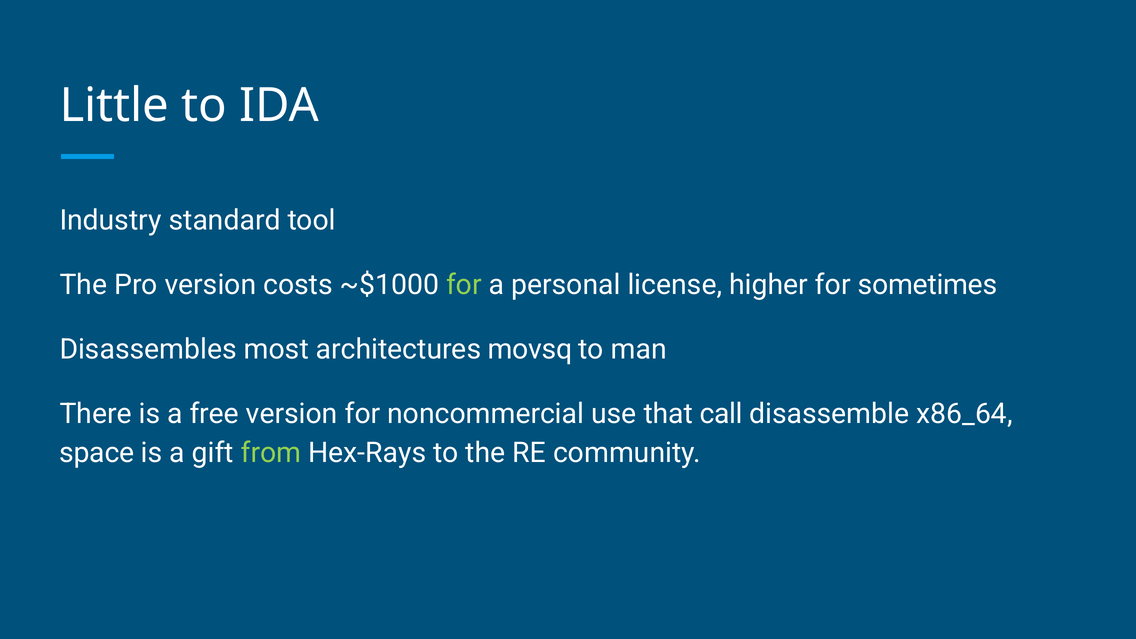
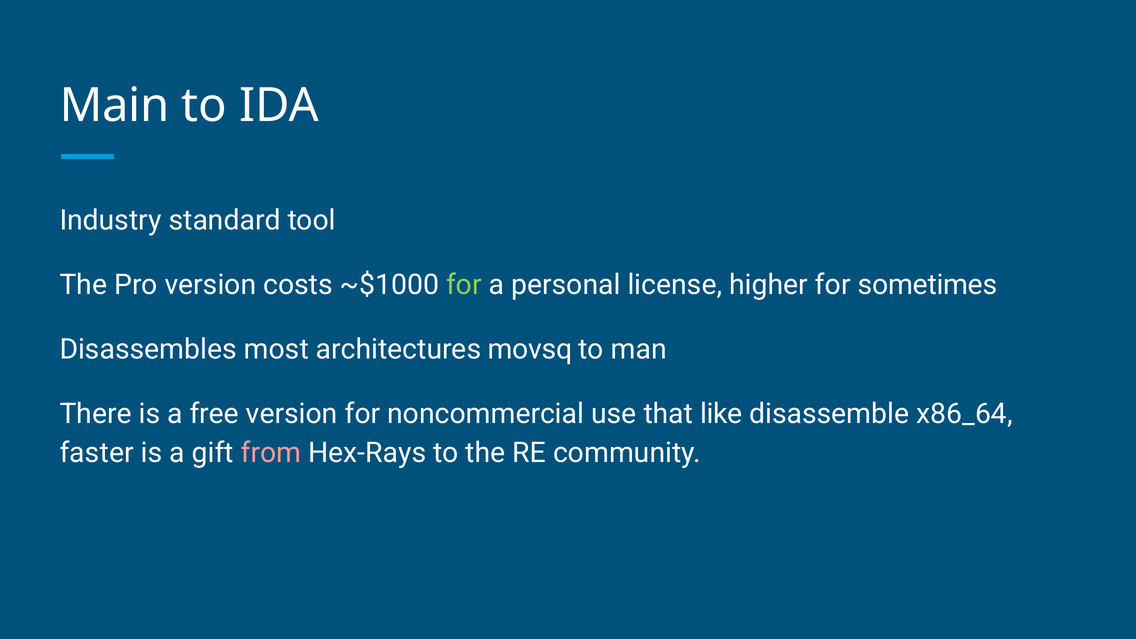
Little: Little -> Main
call: call -> like
space: space -> faster
from colour: light green -> pink
